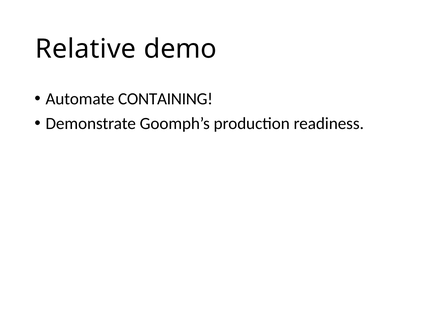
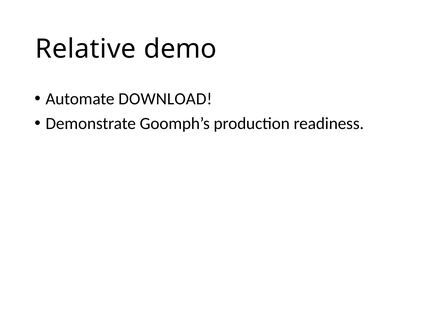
CONTAINING: CONTAINING -> DOWNLOAD
